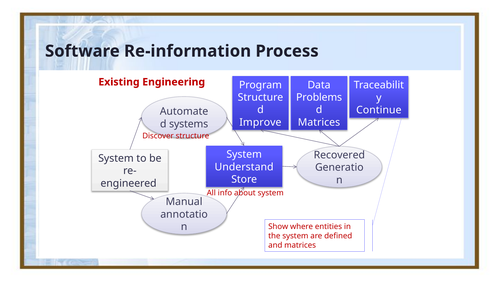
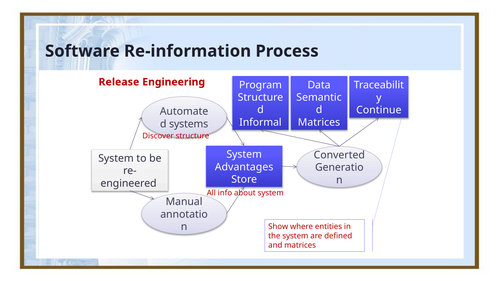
Existing: Existing -> Release
Problems: Problems -> Semantic
Improve: Improve -> Informal
Recovered: Recovered -> Converted
Understand: Understand -> Advantages
